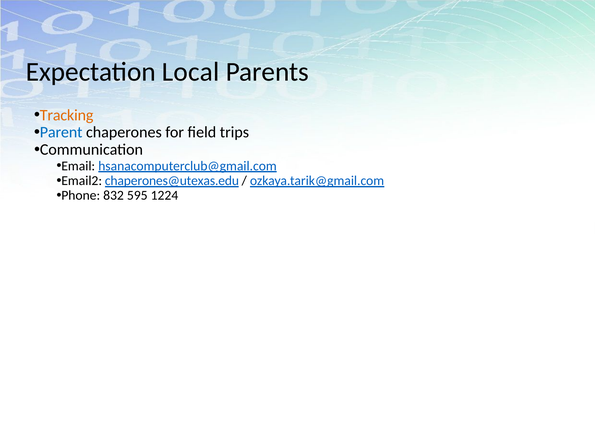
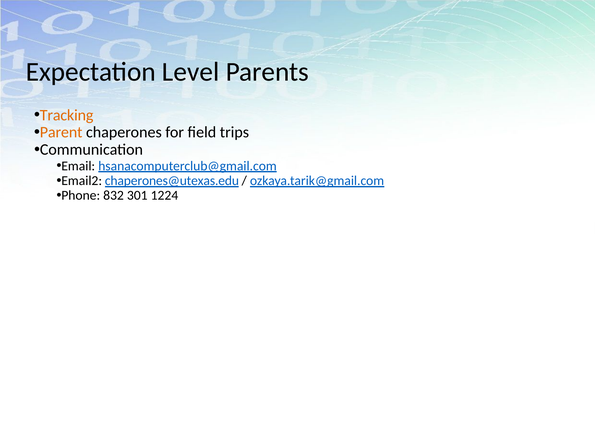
Local: Local -> Level
Parent colour: blue -> orange
595: 595 -> 301
